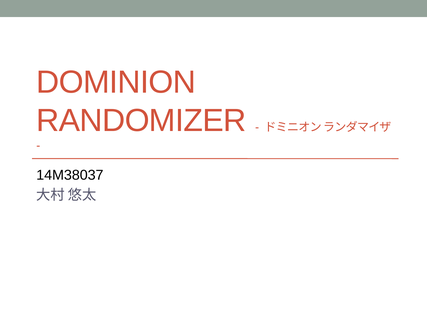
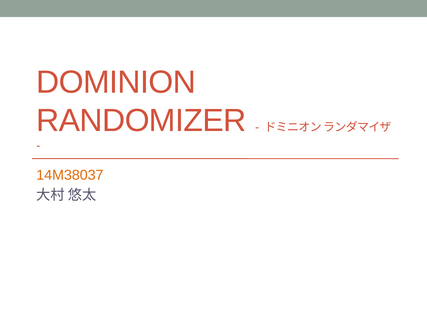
14M38037 colour: black -> orange
